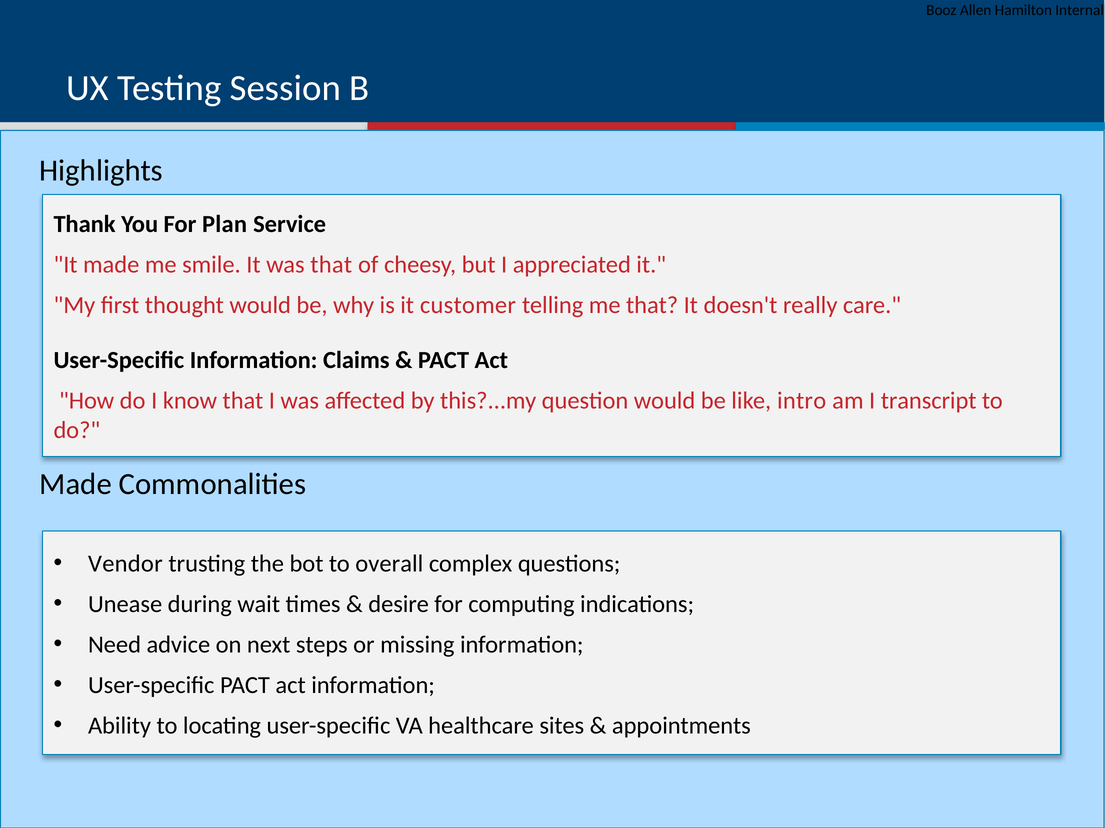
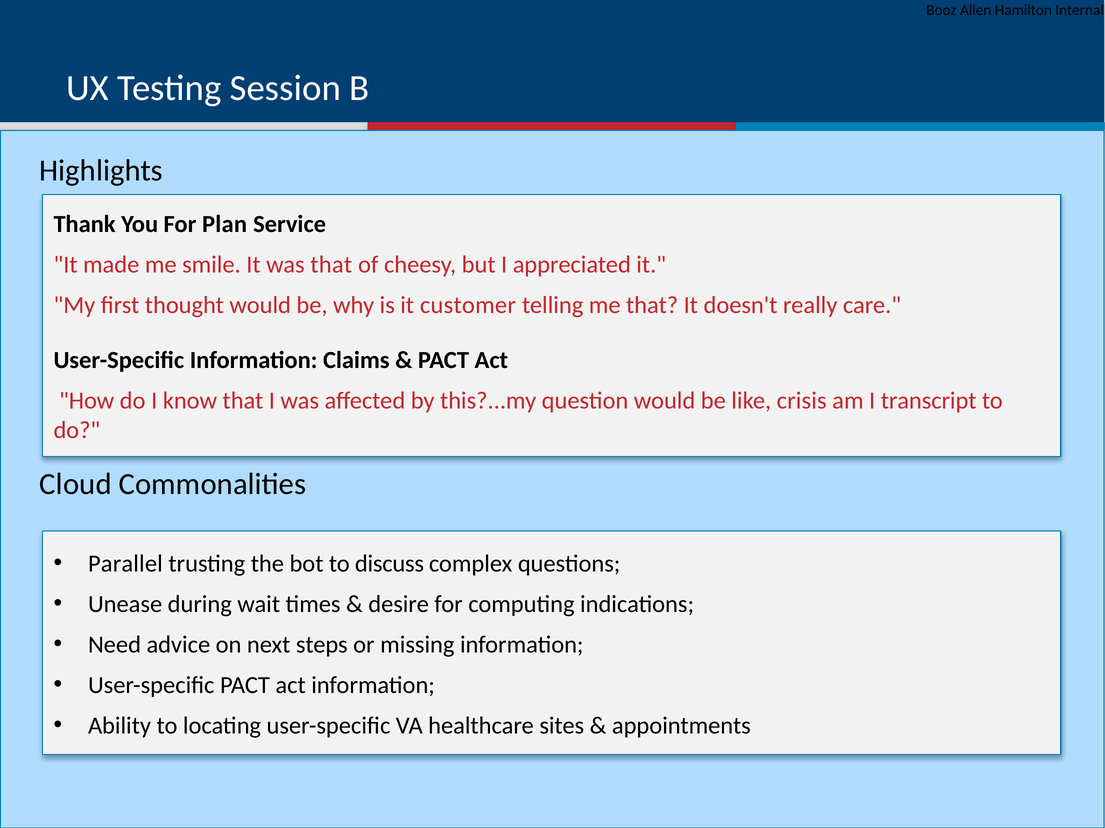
intro: intro -> crisis
Made at (76, 485): Made -> Cloud
Vendor: Vendor -> Parallel
overall: overall -> discuss
